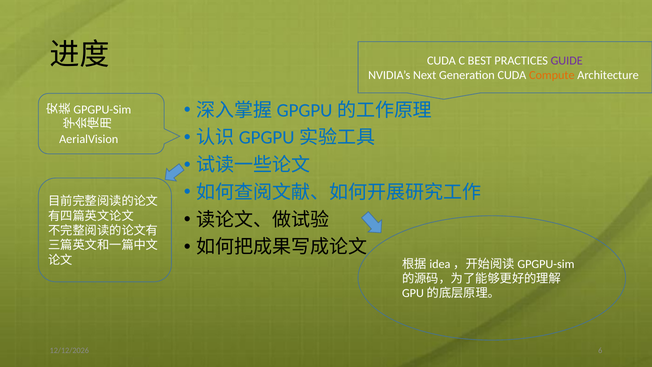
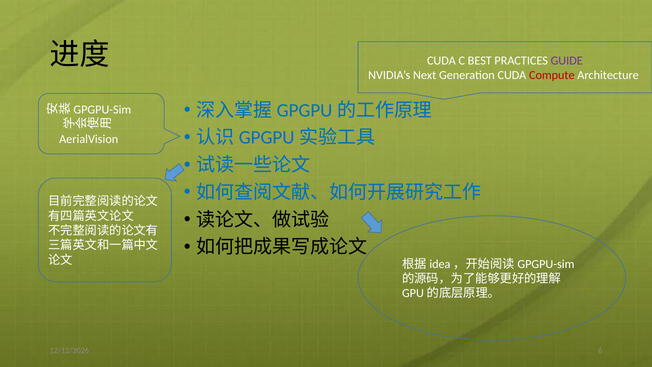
Compute colour: orange -> red
